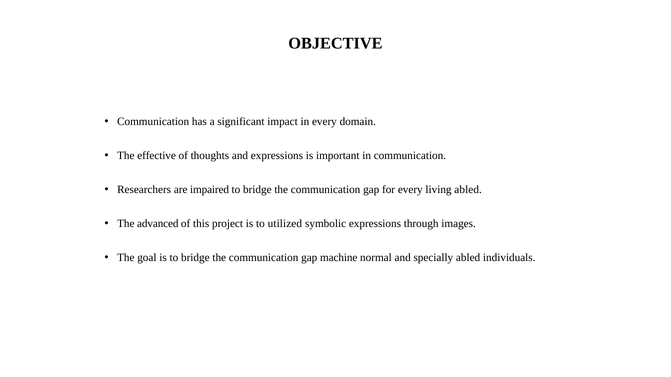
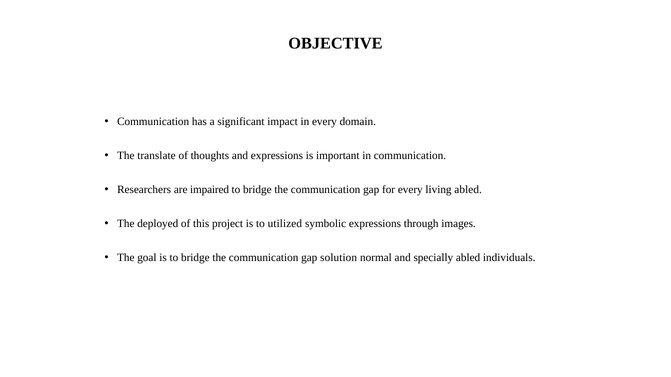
effective: effective -> translate
advanced: advanced -> deployed
machine: machine -> solution
